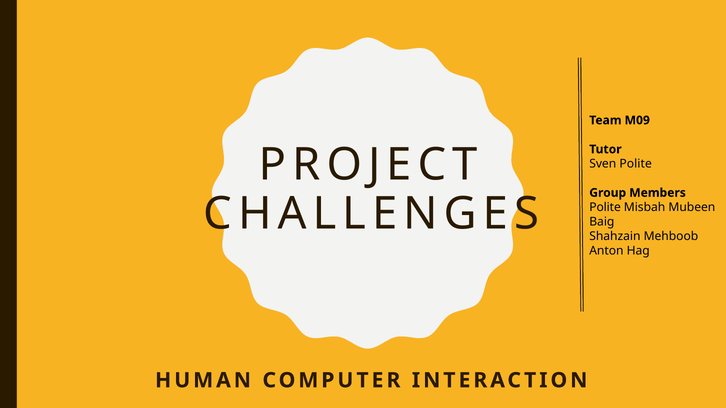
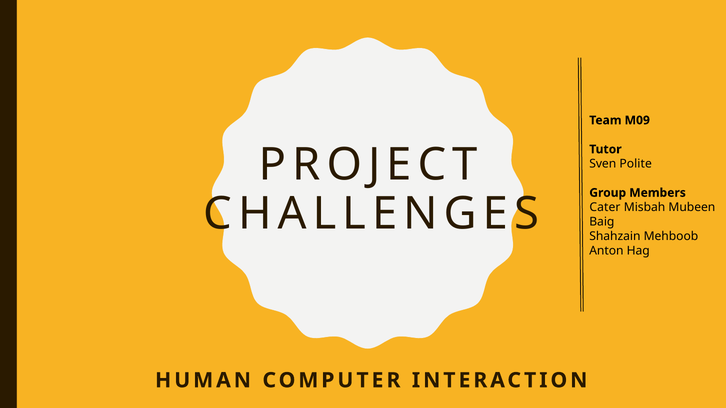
Polite at (605, 207): Polite -> Cater
